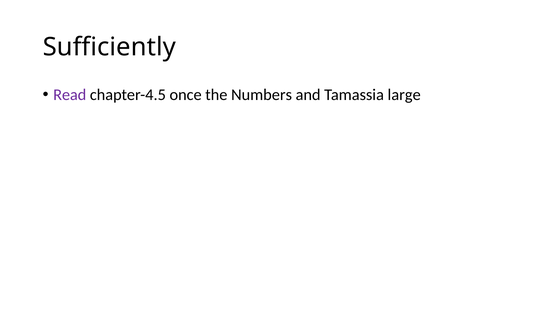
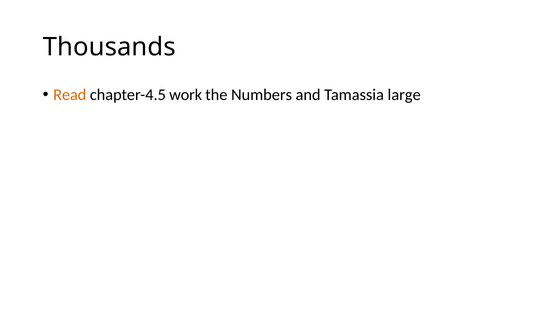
Sufficiently: Sufficiently -> Thousands
Read colour: purple -> orange
once: once -> work
